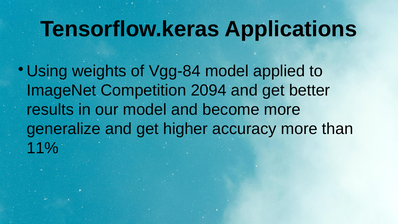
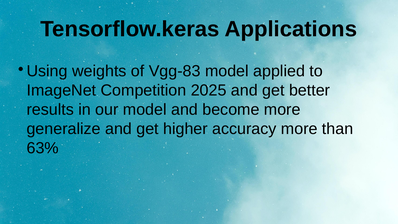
Vgg-84: Vgg-84 -> Vgg-83
2094: 2094 -> 2025
11%: 11% -> 63%
